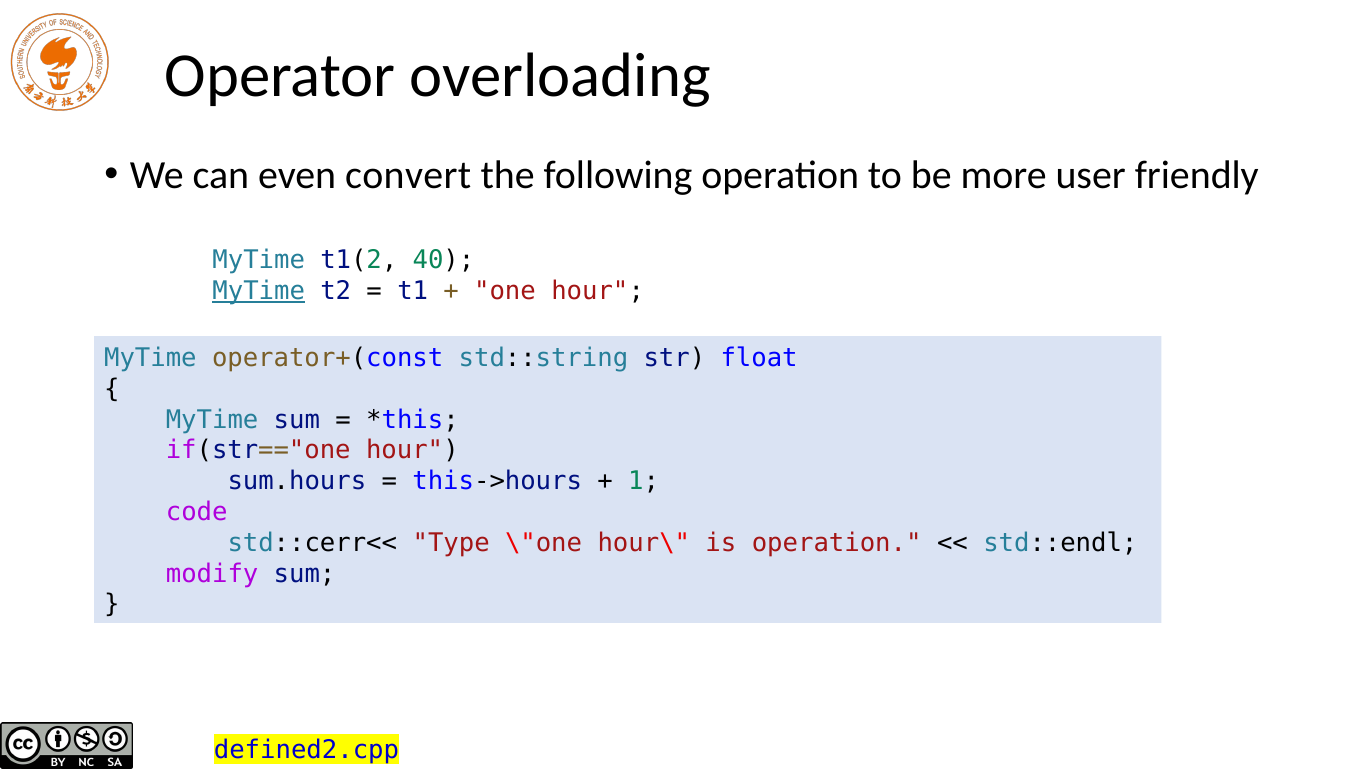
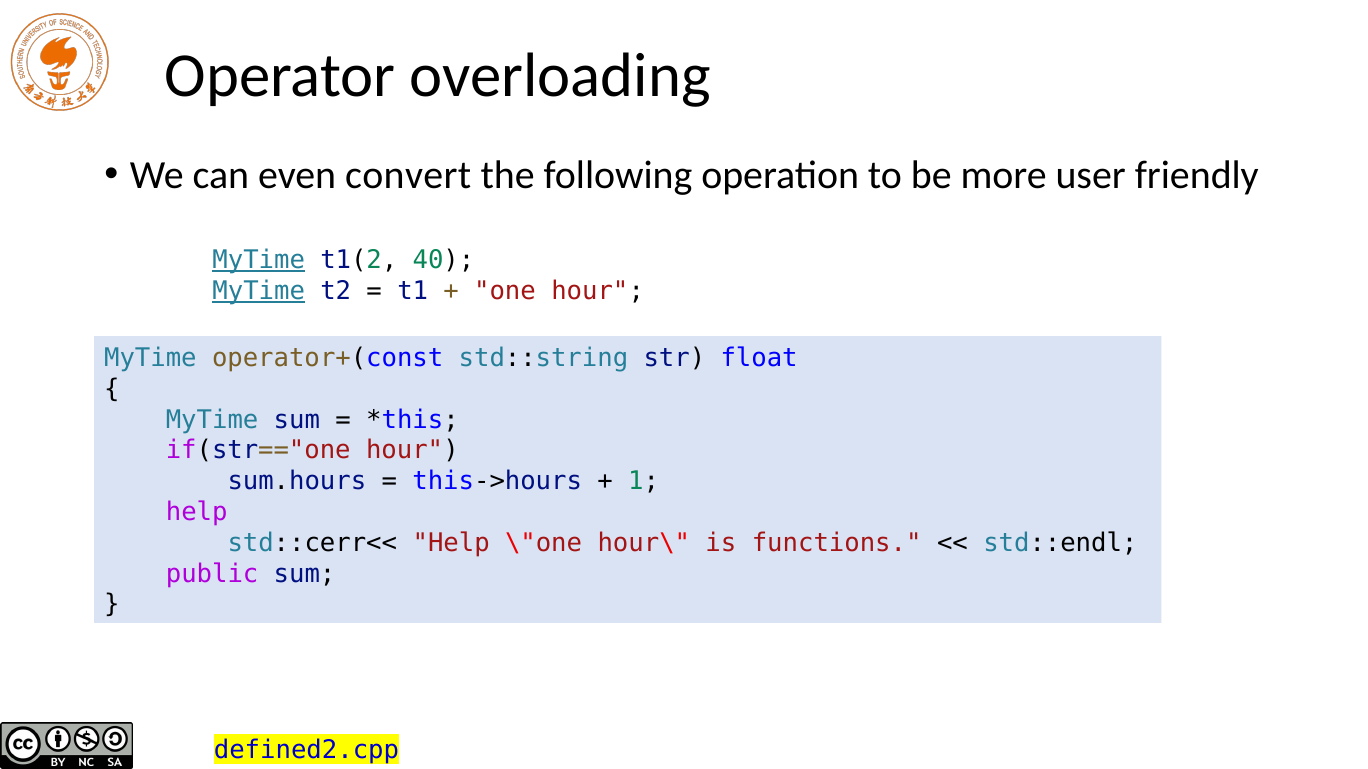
MyTime at (259, 260) underline: none -> present
code at (197, 512): code -> help
std::cerr<< Type: Type -> Help
is operation: operation -> functions
modify: modify -> public
